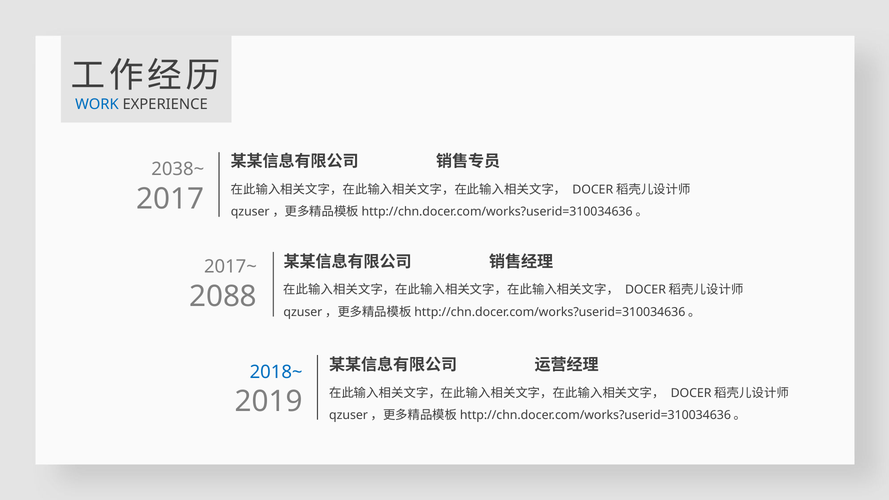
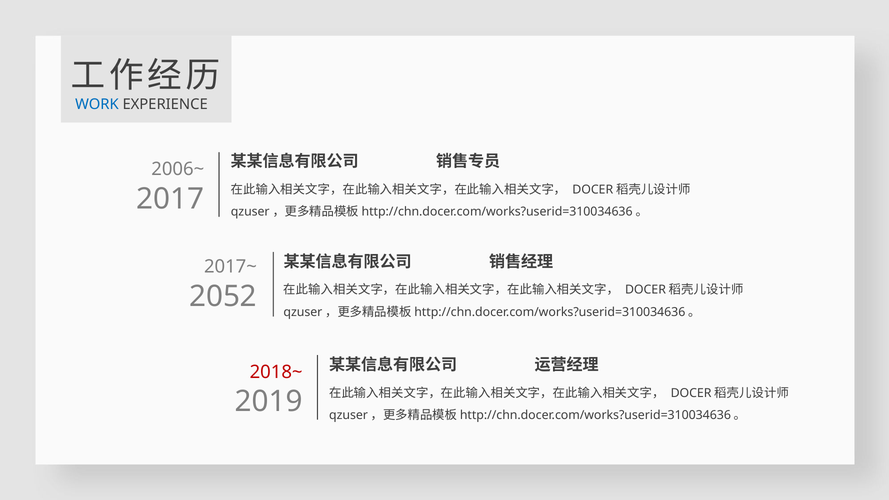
2038~: 2038~ -> 2006~
2088: 2088 -> 2052
2018~ colour: blue -> red
